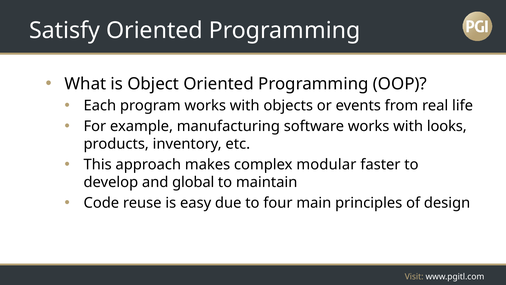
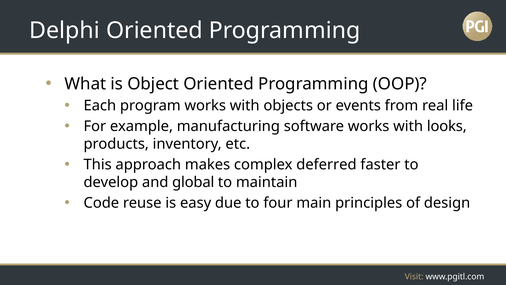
Satisfy: Satisfy -> Delphi
modular: modular -> deferred
